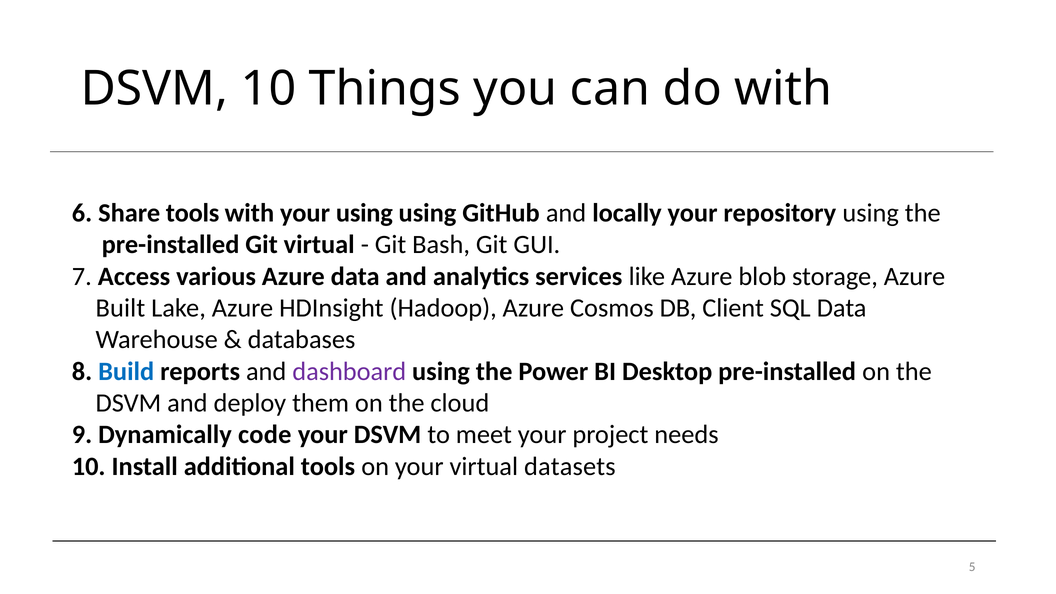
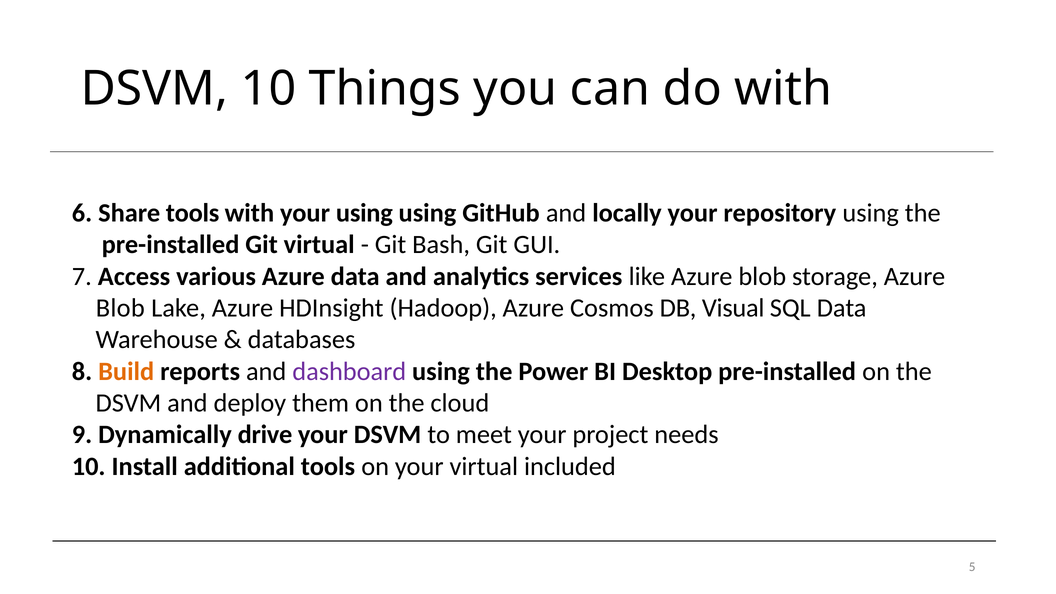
Built at (120, 308): Built -> Blob
Client: Client -> Visual
Build colour: blue -> orange
code: code -> drive
datasets: datasets -> included
